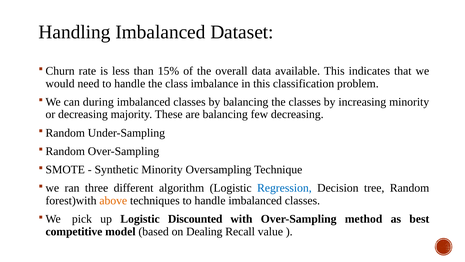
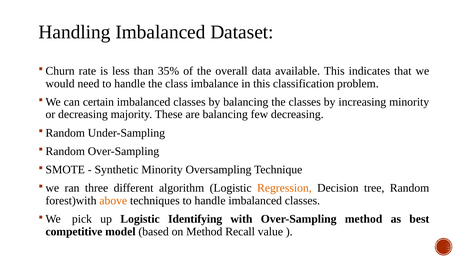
15%: 15% -> 35%
during: during -> certain
Regression colour: blue -> orange
Discounted: Discounted -> Identifying
on Dealing: Dealing -> Method
